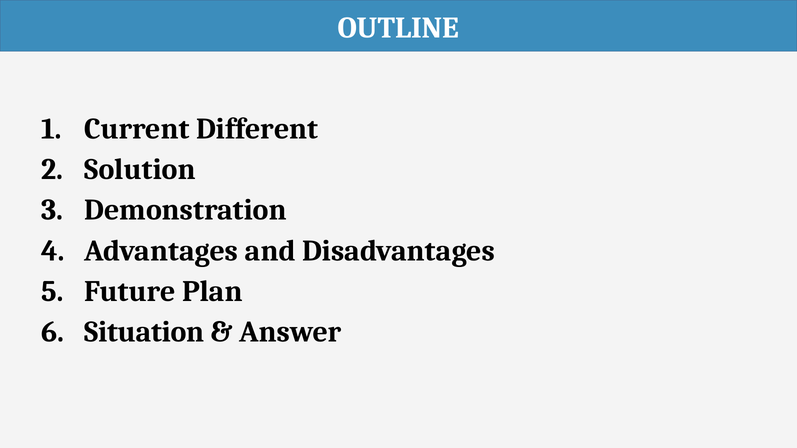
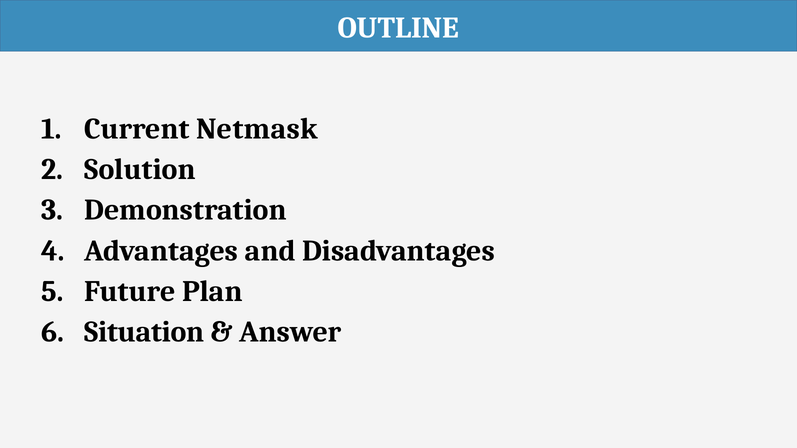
Different: Different -> Netmask
